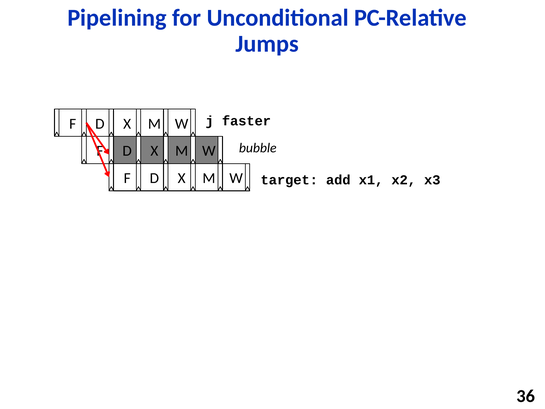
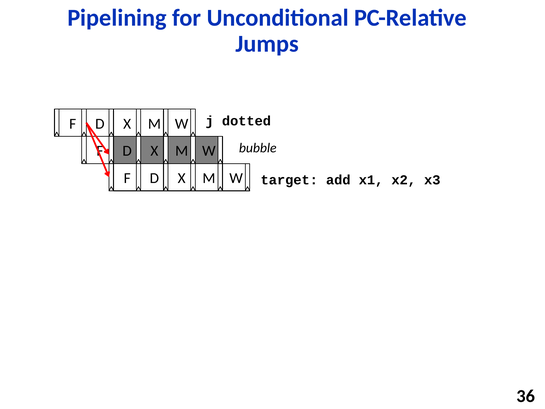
faster: faster -> dotted
